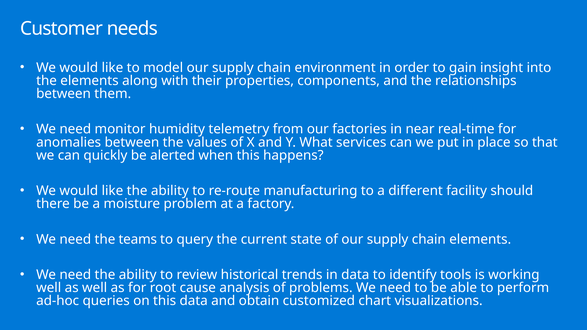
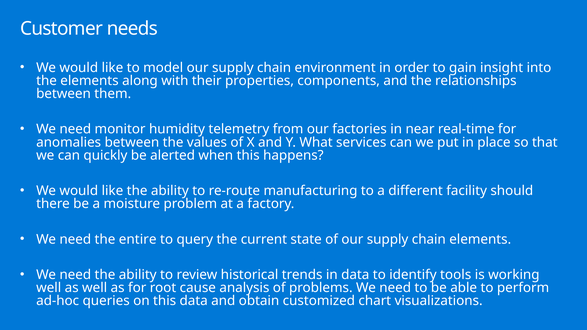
teams: teams -> entire
